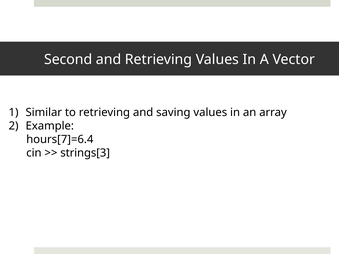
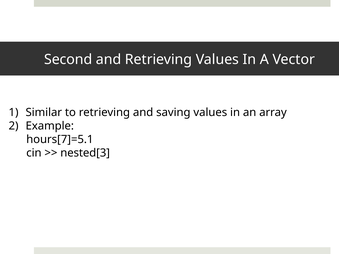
hours[7]=6.4: hours[7]=6.4 -> hours[7]=5.1
strings[3: strings[3 -> nested[3
